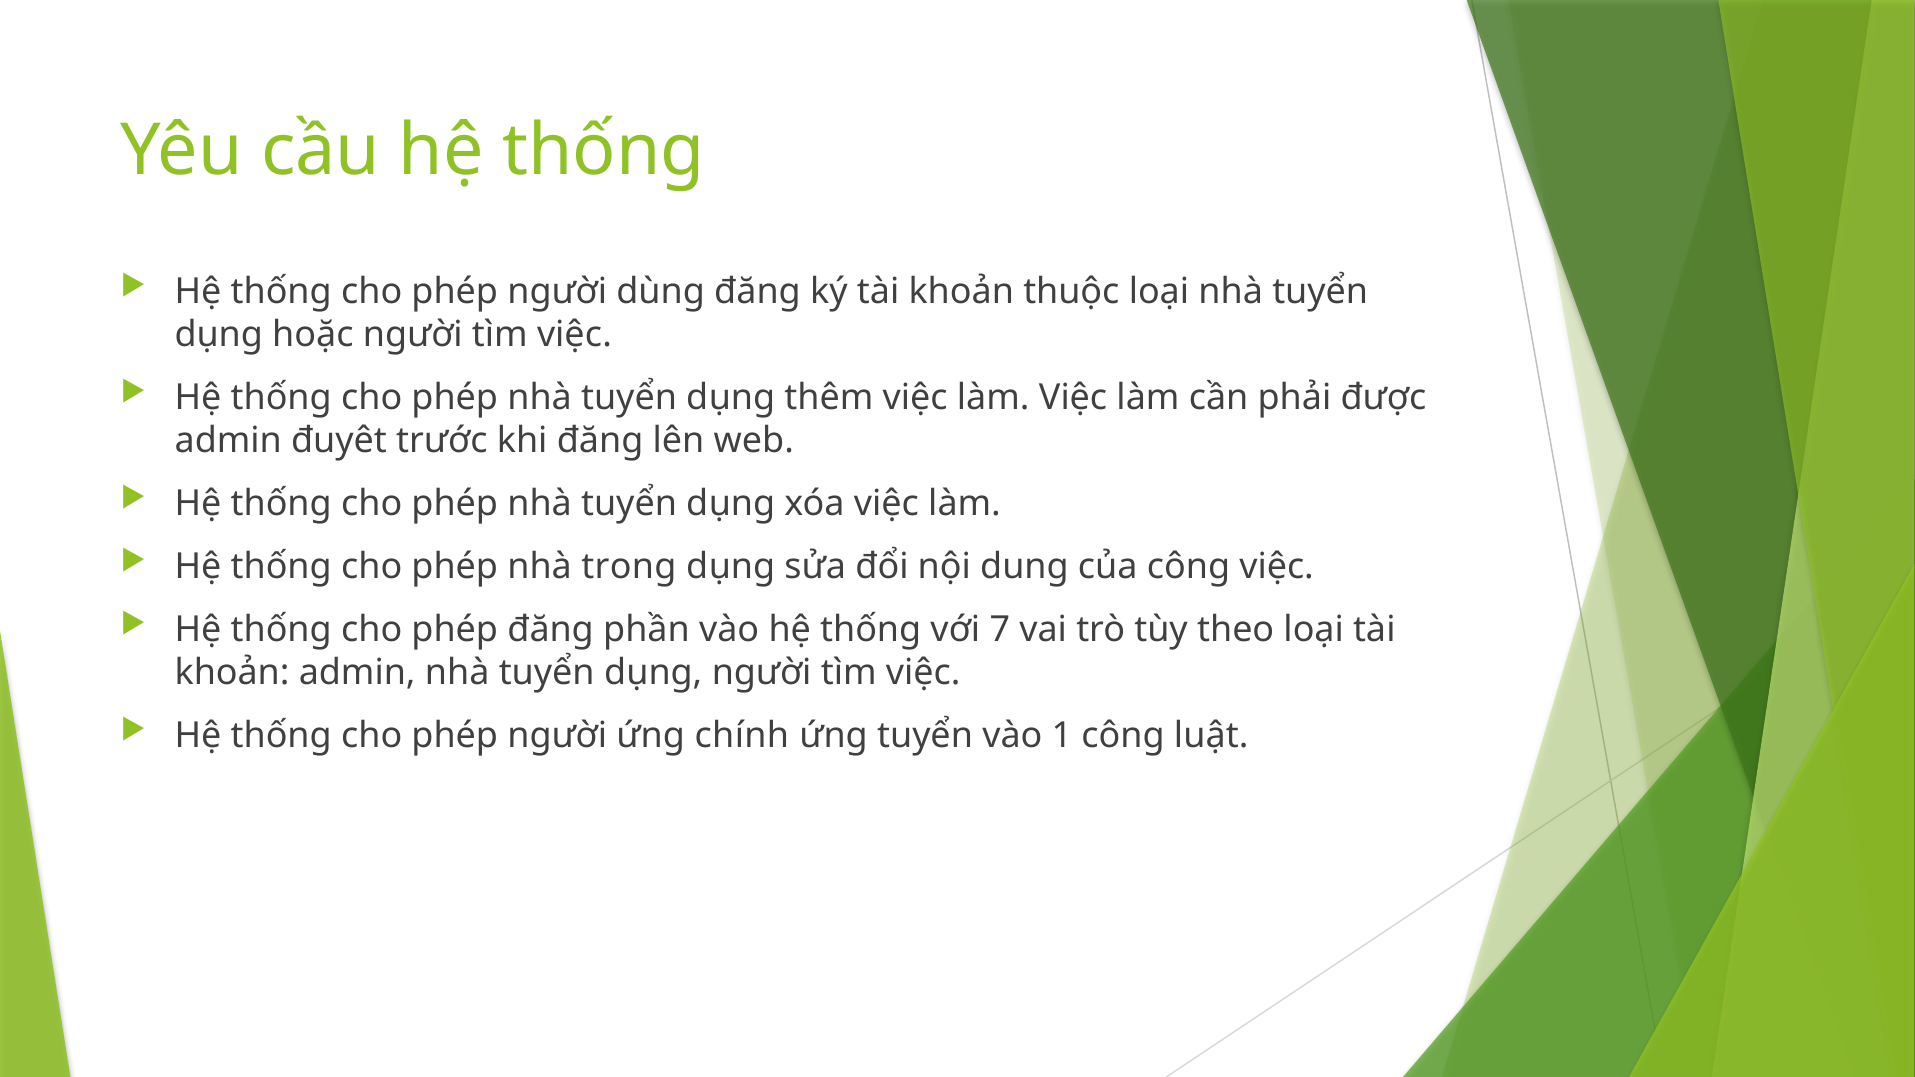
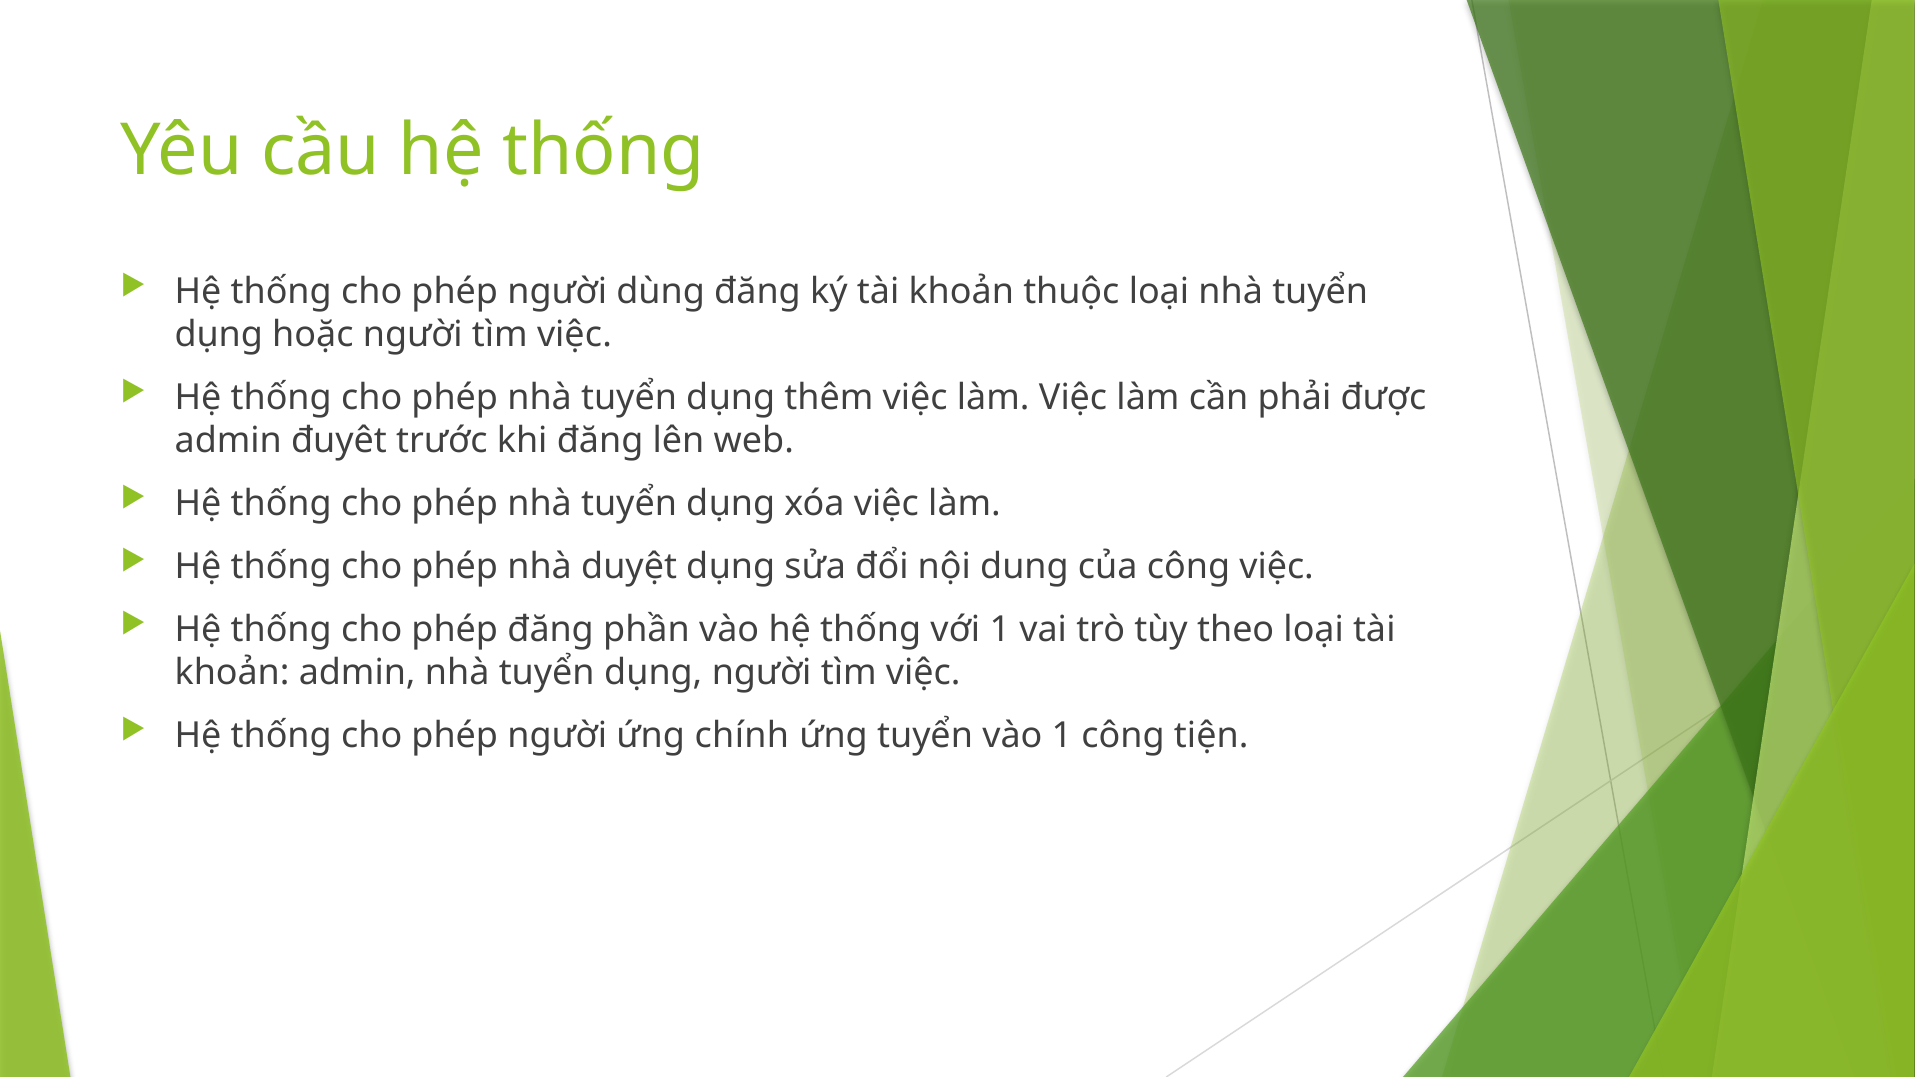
trong: trong -> duyệt
với 7: 7 -> 1
luật: luật -> tiện
